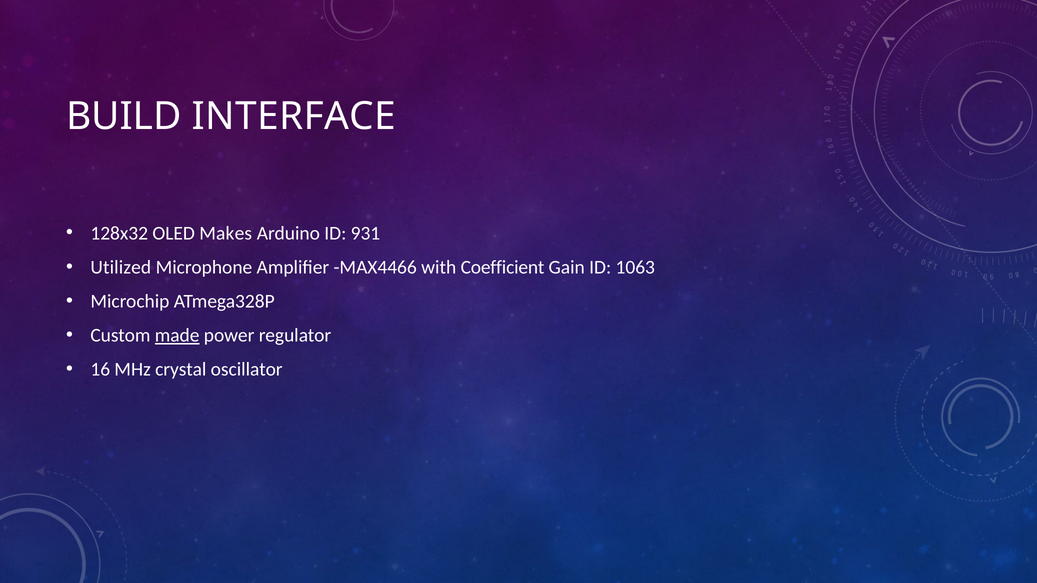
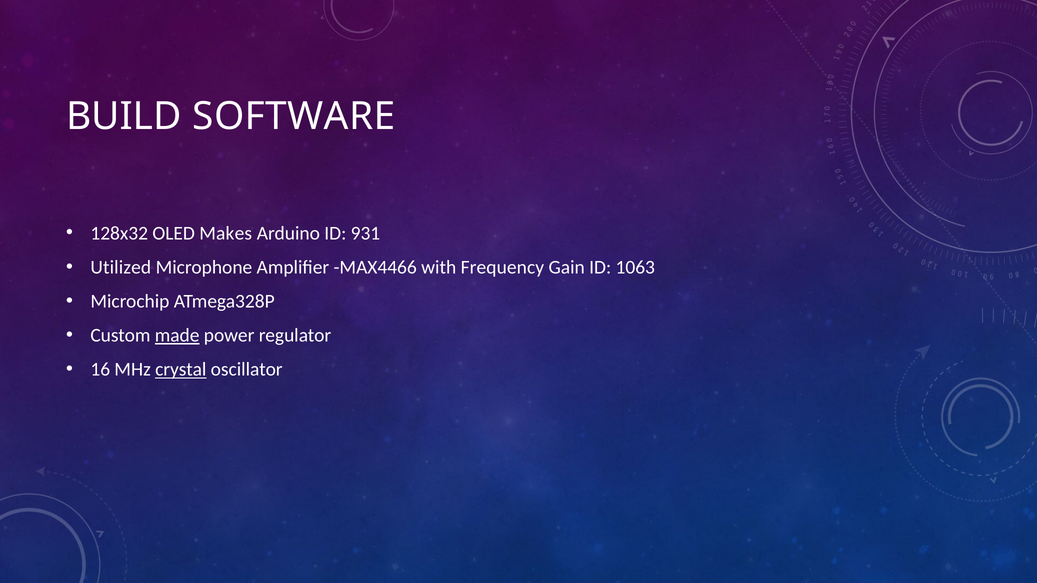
INTERFACE: INTERFACE -> SOFTWARE
Coefficient: Coefficient -> Frequency
crystal underline: none -> present
